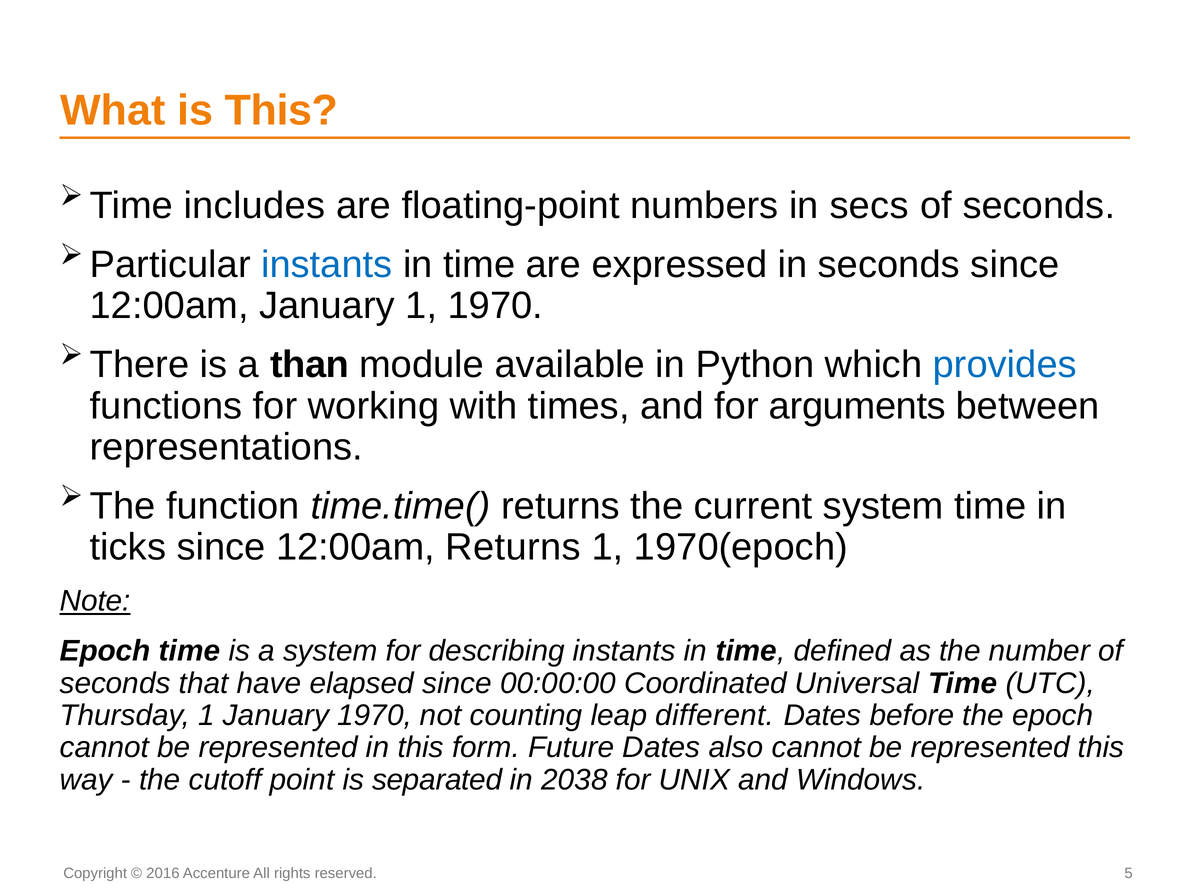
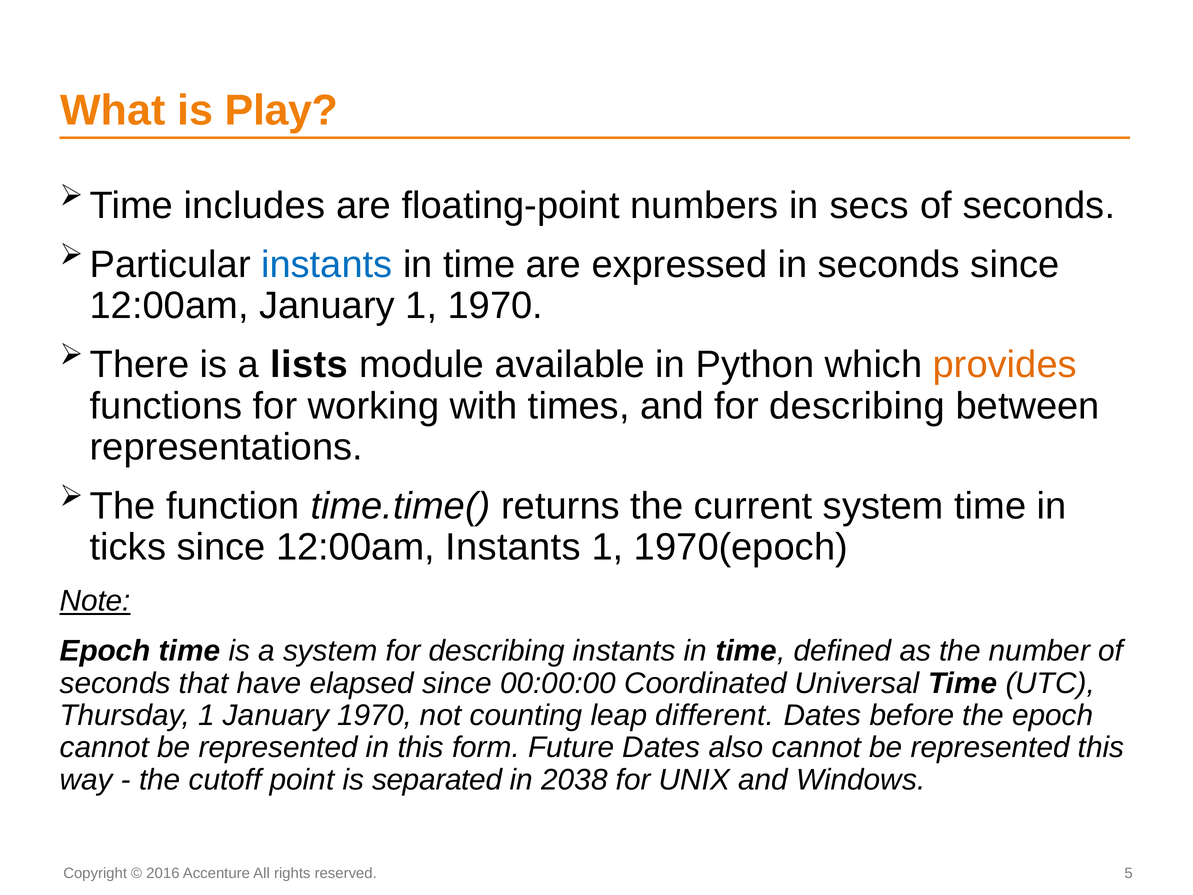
is This: This -> Play
than: than -> lists
provides colour: blue -> orange
and for arguments: arguments -> describing
12:00am Returns: Returns -> Instants
